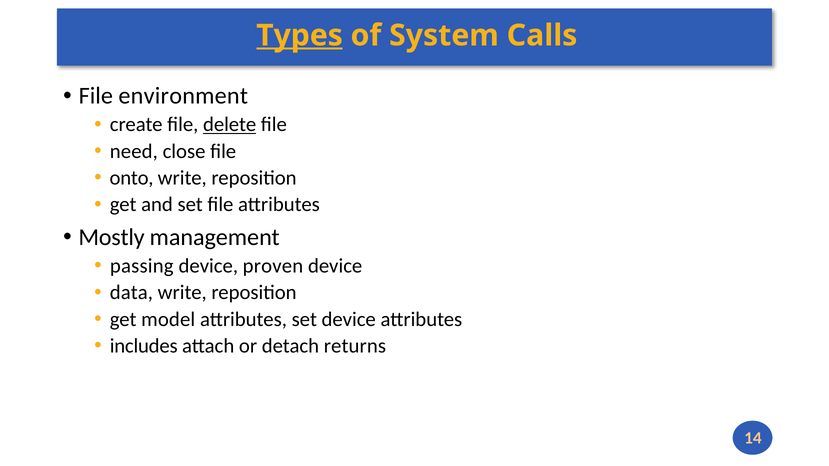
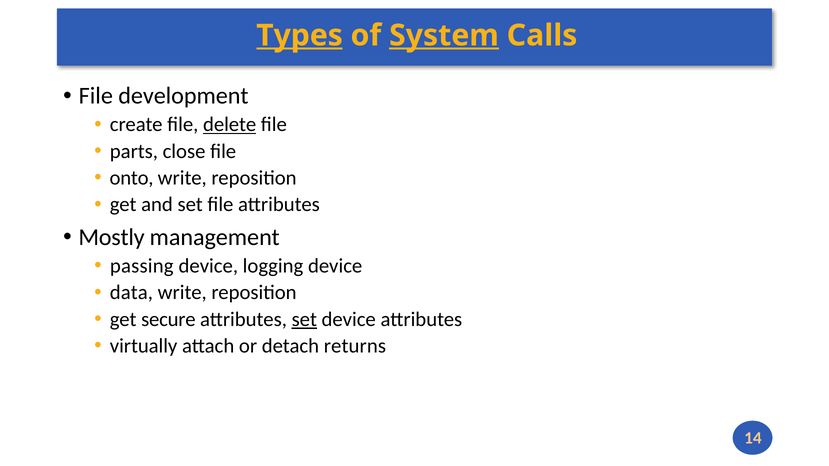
System underline: none -> present
environment: environment -> development
need: need -> parts
proven: proven -> logging
model: model -> secure
set at (304, 319) underline: none -> present
includes: includes -> virtually
